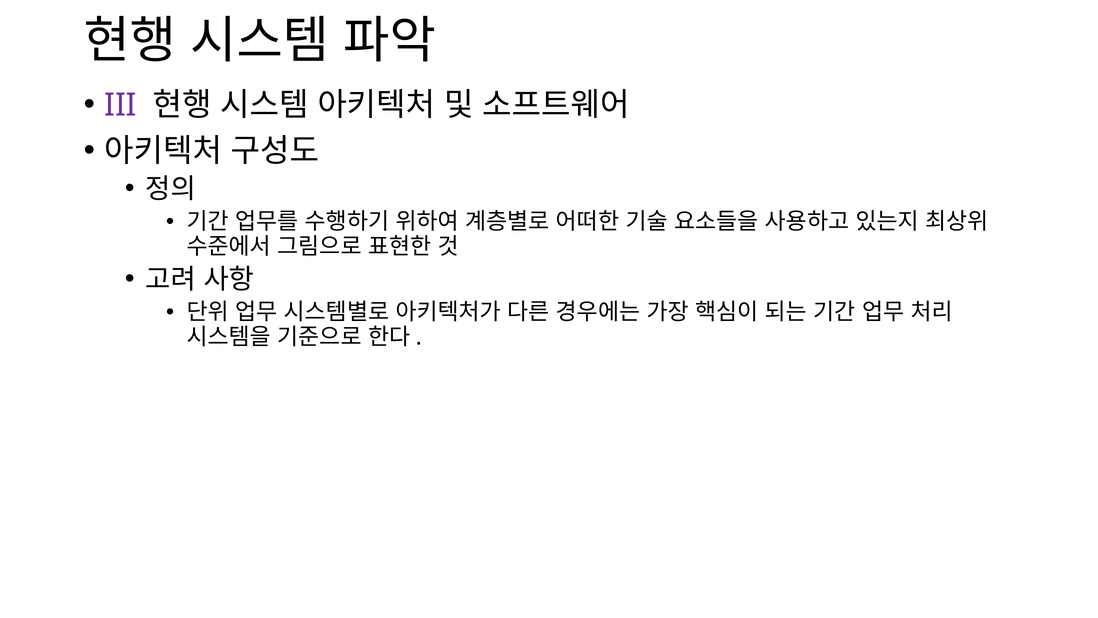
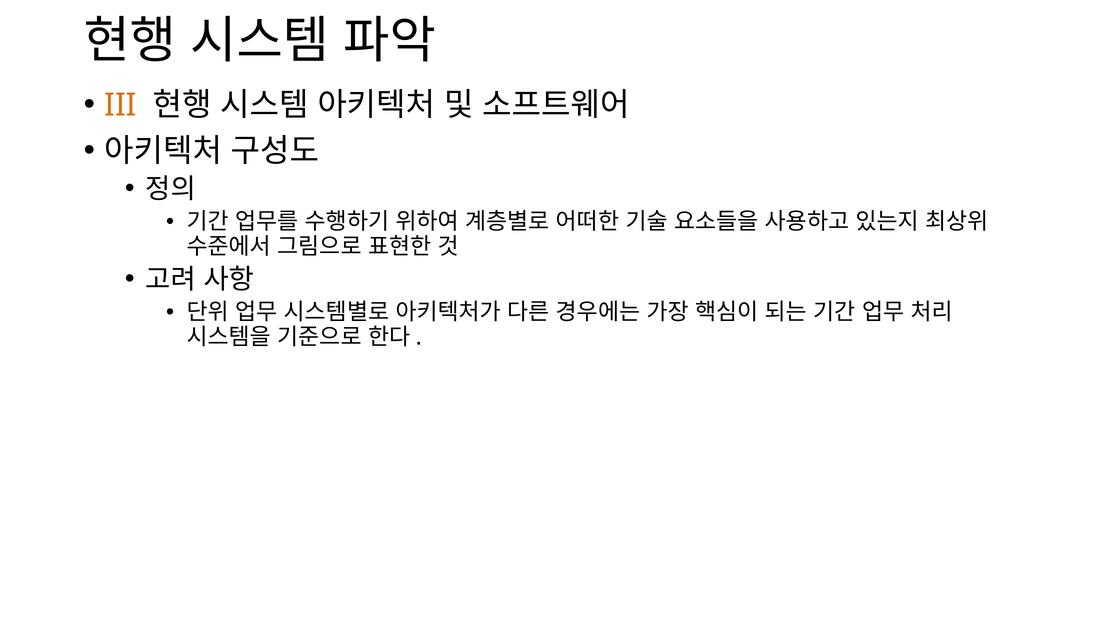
III colour: purple -> orange
